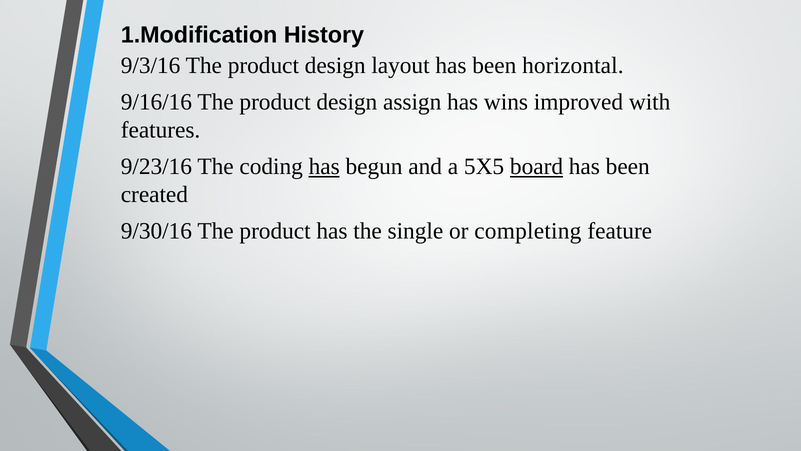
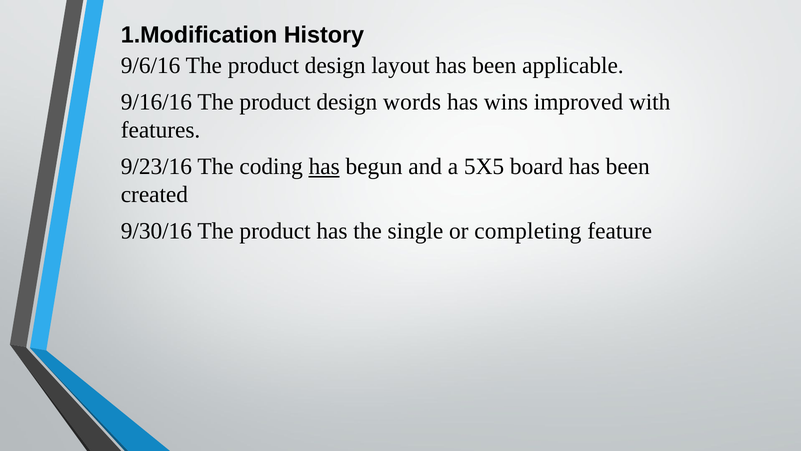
9/3/16: 9/3/16 -> 9/6/16
horizontal: horizontal -> applicable
assign: assign -> words
board underline: present -> none
